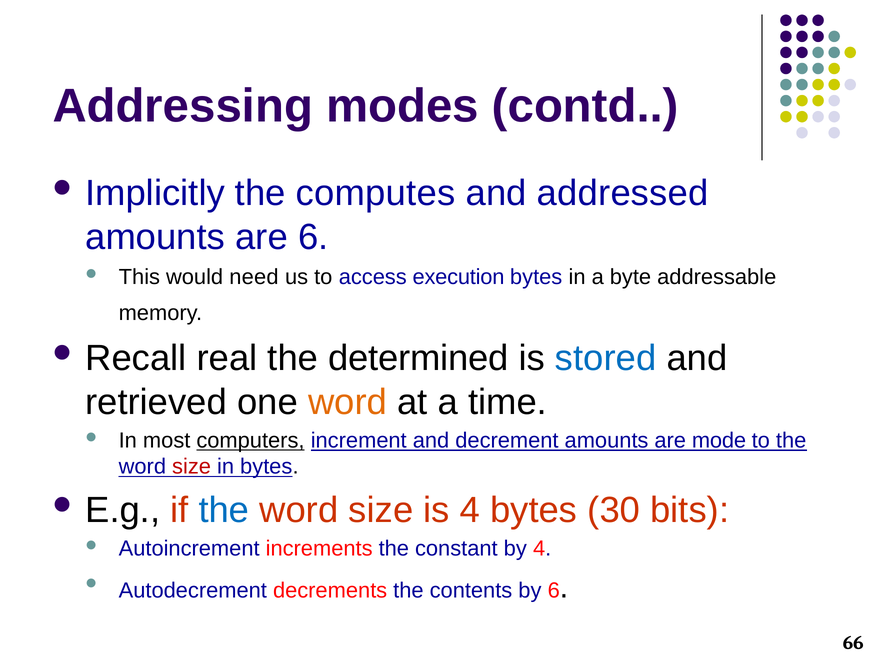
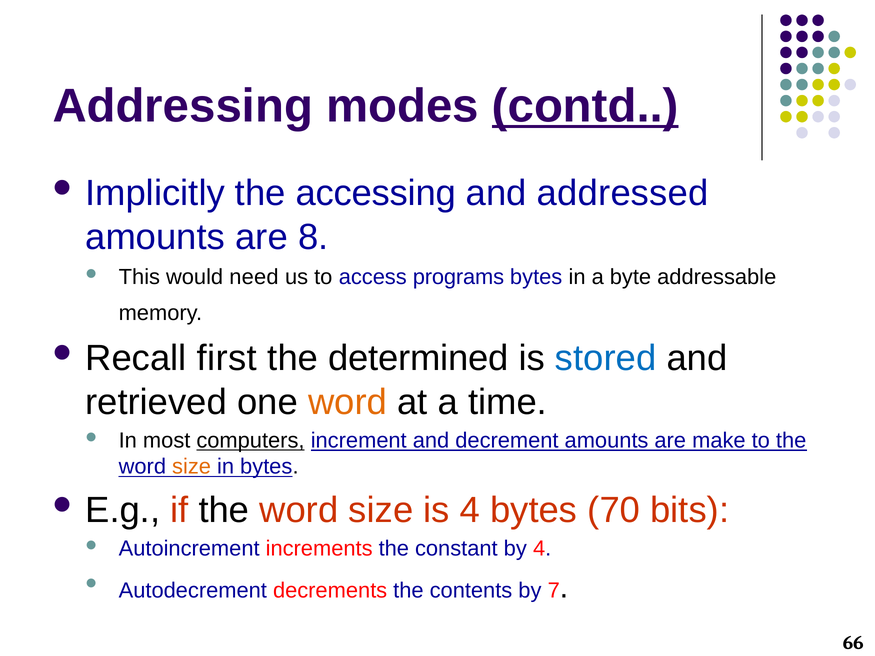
contd underline: none -> present
computes: computes -> accessing
are 6: 6 -> 8
execution: execution -> programs
real: real -> first
mode: mode -> make
size at (192, 467) colour: red -> orange
the at (224, 510) colour: blue -> black
30: 30 -> 70
by 6: 6 -> 7
